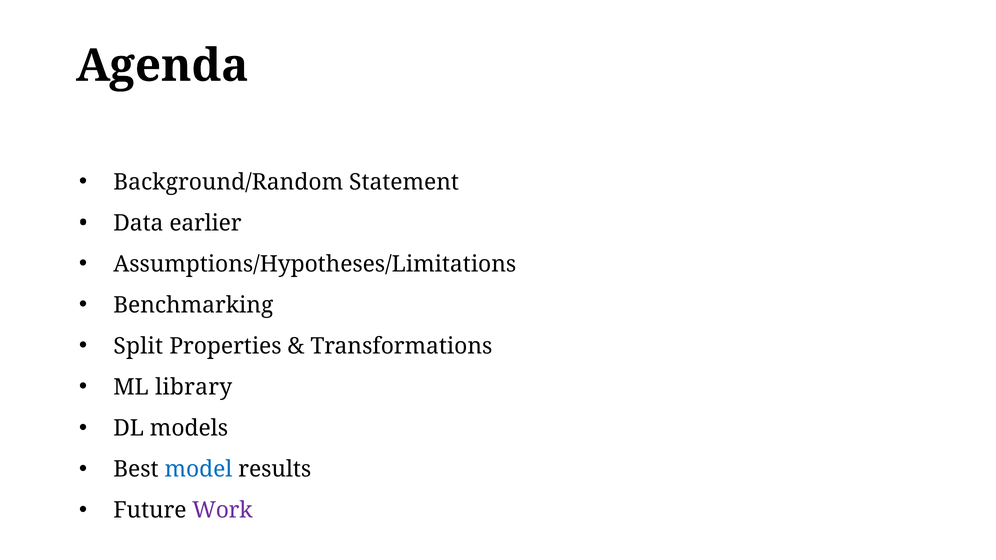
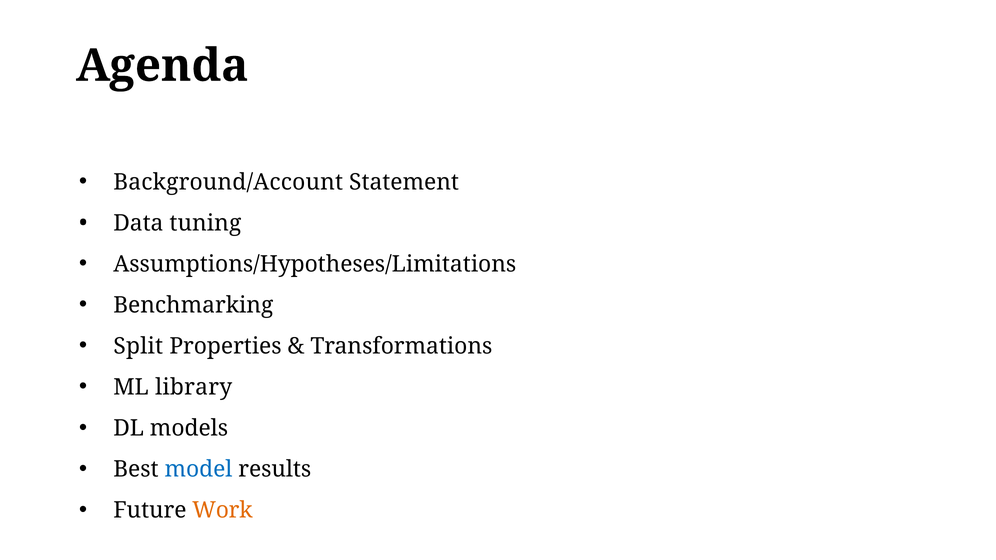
Background/Random: Background/Random -> Background/Account
earlier: earlier -> tuning
Work colour: purple -> orange
